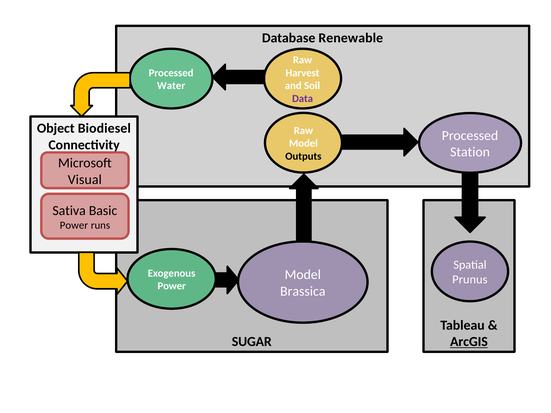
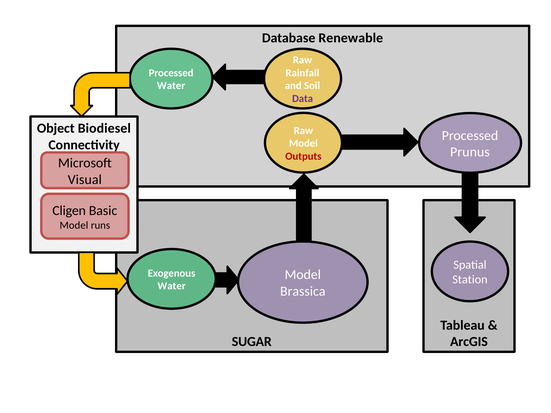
Harvest: Harvest -> Rainfall
Station: Station -> Prunus
Outputs colour: black -> red
Sativa: Sativa -> Cligen
Power at (74, 225): Power -> Model
Prunus: Prunus -> Station
Power at (172, 286): Power -> Water
ArcGIS underline: present -> none
